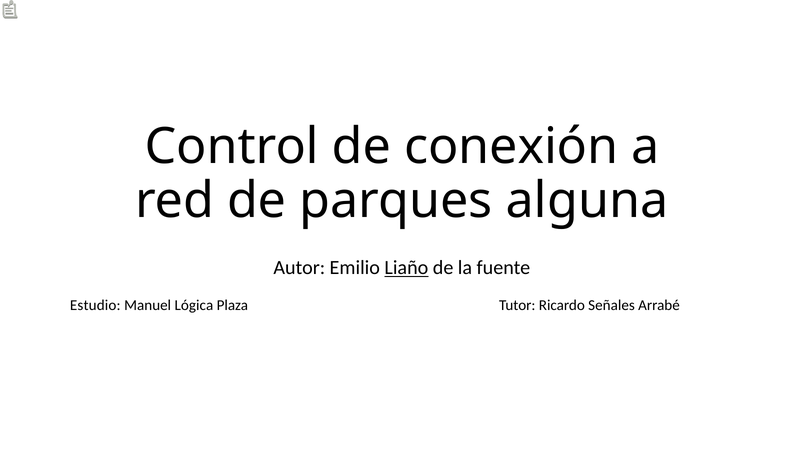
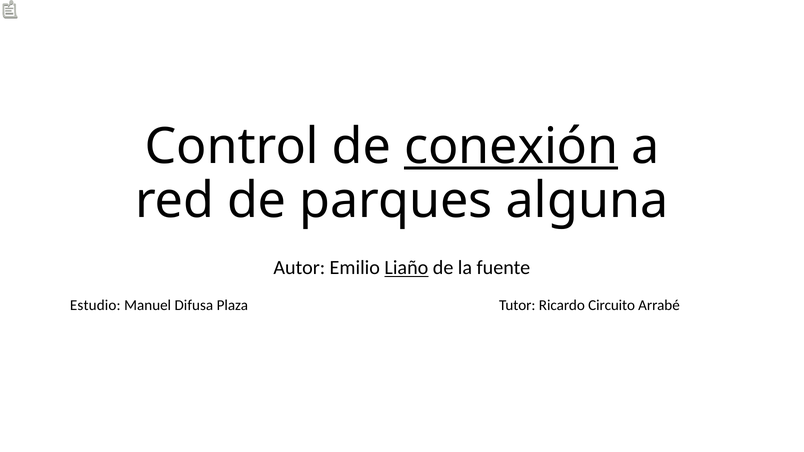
conexión underline: none -> present
Lógica: Lógica -> Difusa
Señales: Señales -> Circuito
